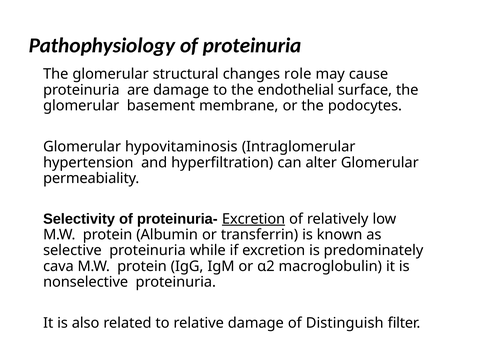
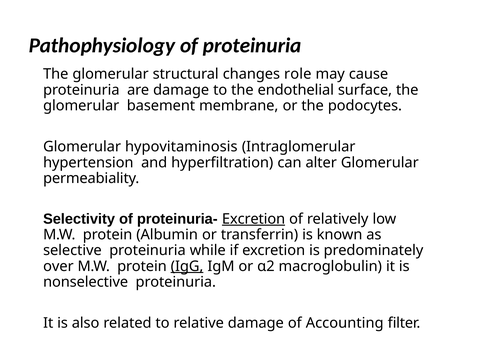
cava: cava -> over
IgG underline: none -> present
Distinguish: Distinguish -> Accounting
